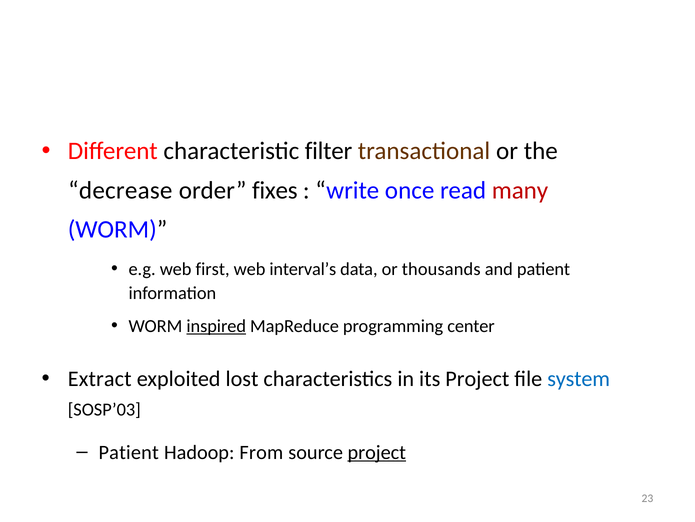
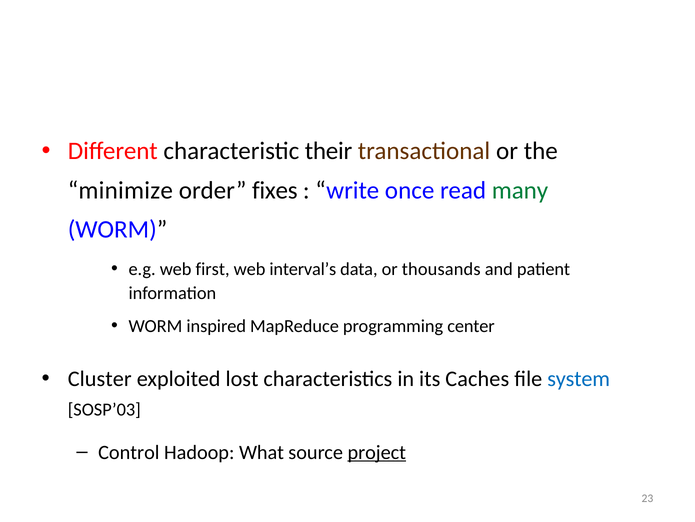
filter: filter -> their
decrease: decrease -> minimize
many colour: red -> green
inspired underline: present -> none
Extract: Extract -> Cluster
its Project: Project -> Caches
Patient at (129, 452): Patient -> Control
From: From -> What
